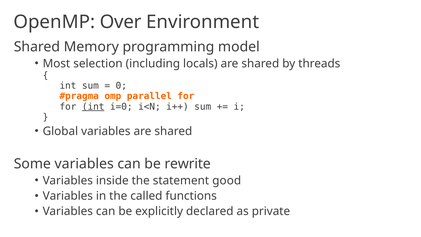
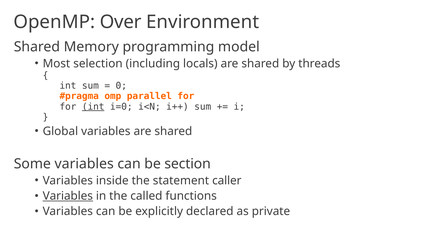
rewrite: rewrite -> section
good: good -> caller
Variables at (68, 196) underline: none -> present
